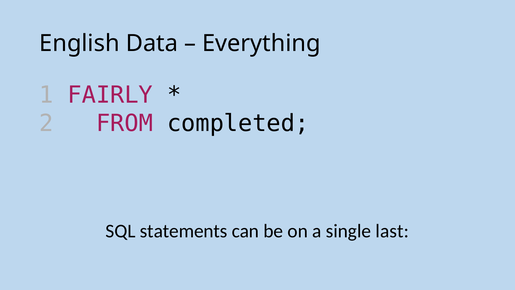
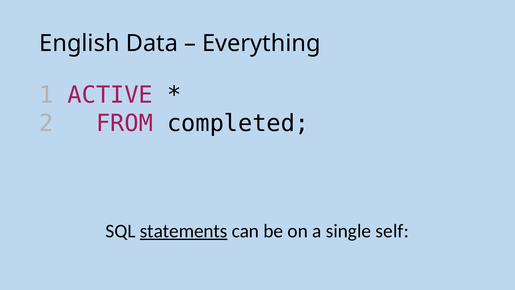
FAIRLY: FAIRLY -> ACTIVE
statements underline: none -> present
last: last -> self
